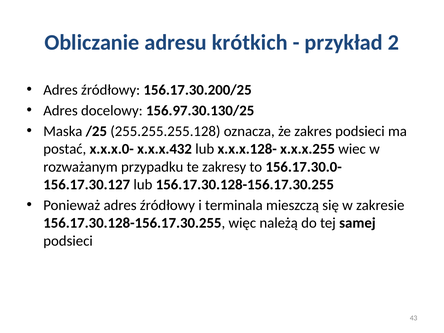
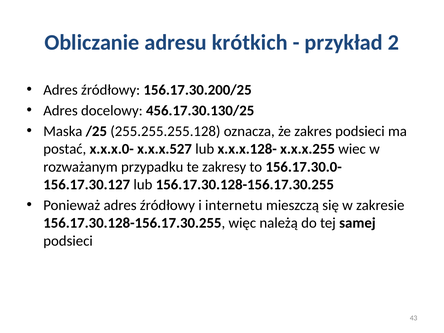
156.97.30.130/25: 156.97.30.130/25 -> 456.17.30.130/25
x.x.x.432: x.x.x.432 -> x.x.x.527
terminala: terminala -> internetu
